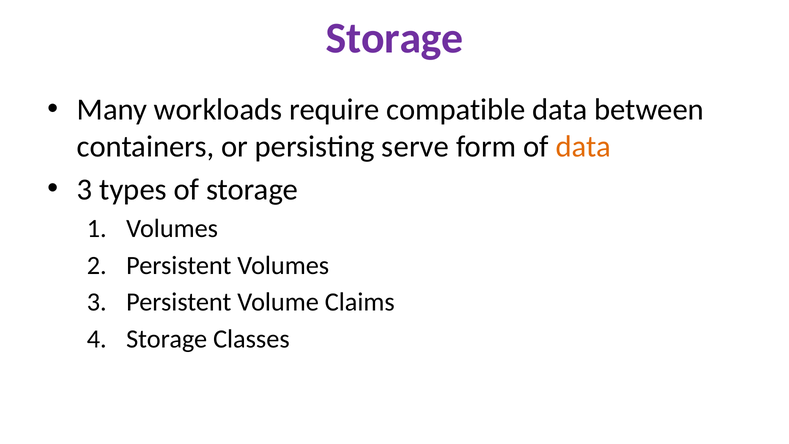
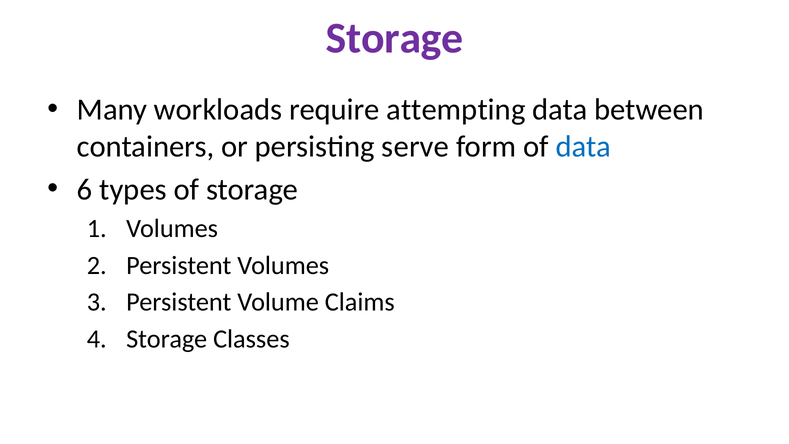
compatible: compatible -> attempting
data at (583, 146) colour: orange -> blue
3 at (85, 189): 3 -> 6
